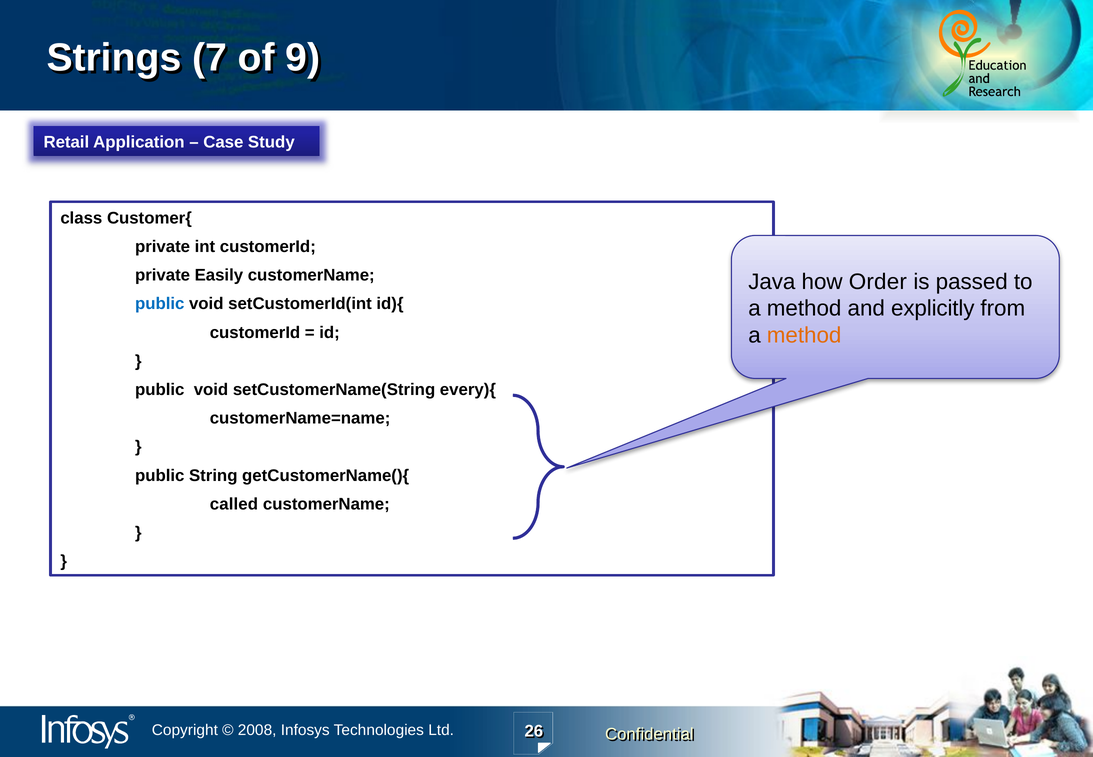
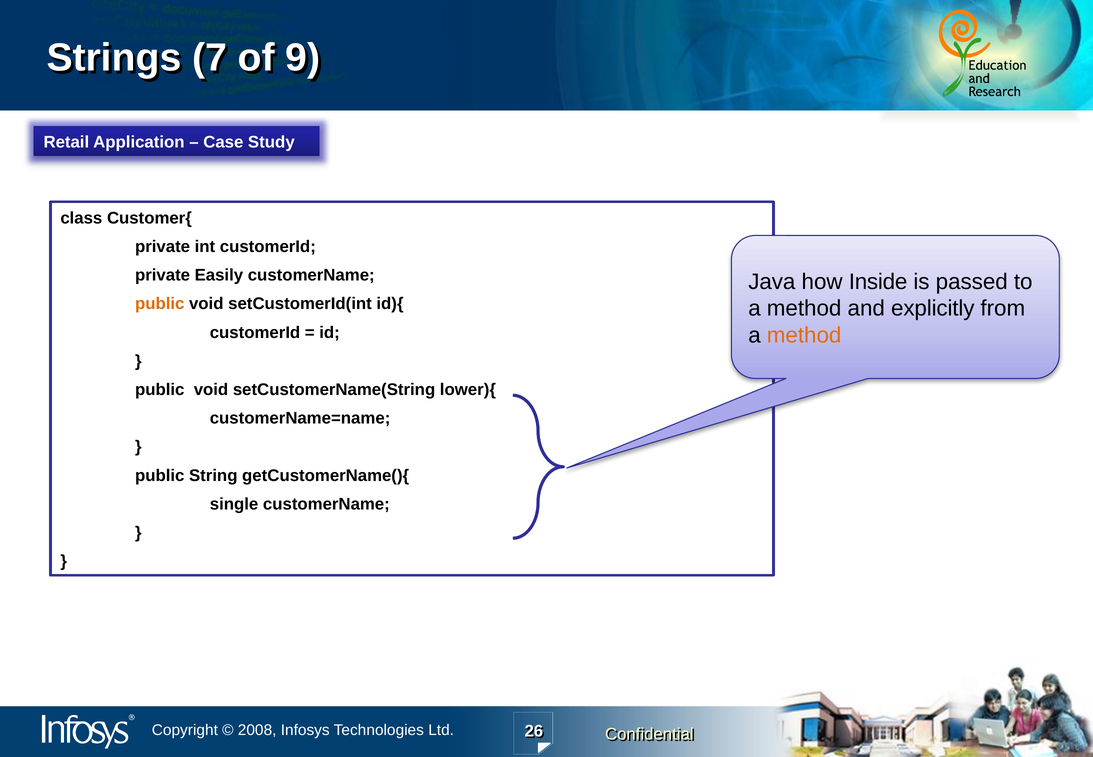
Order: Order -> Inside
public at (160, 304) colour: blue -> orange
every){: every){ -> lower){
called: called -> single
